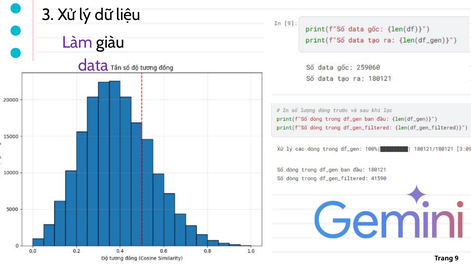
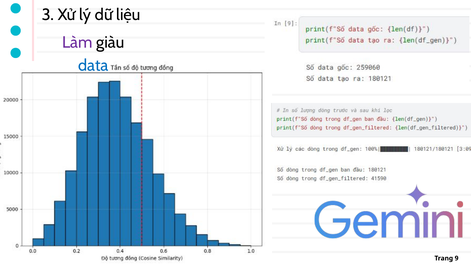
data colour: purple -> blue
